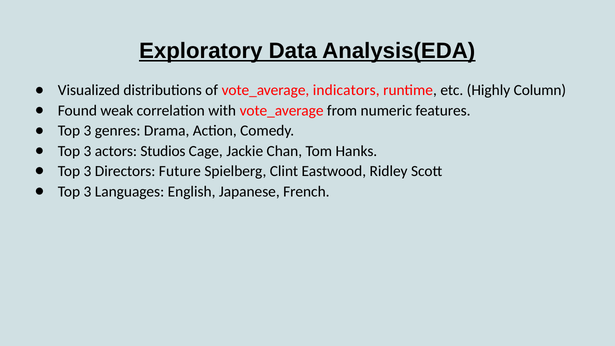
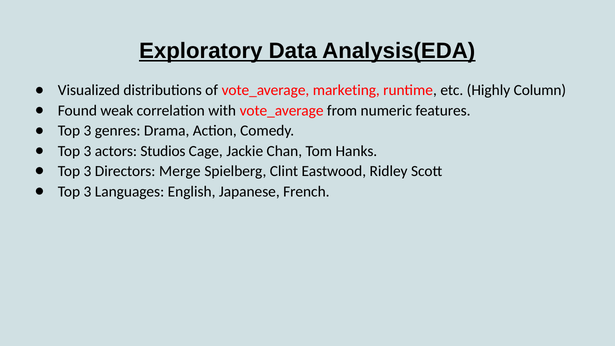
indicators: indicators -> marketing
Future: Future -> Merge
